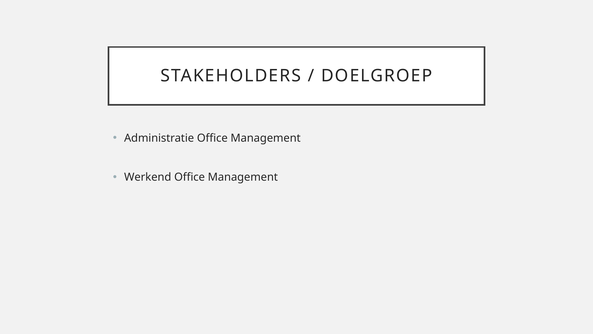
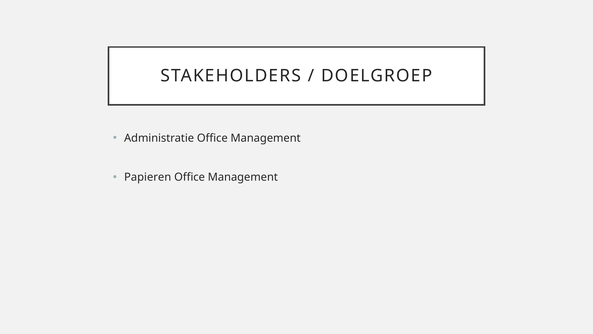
Werkend: Werkend -> Papieren
